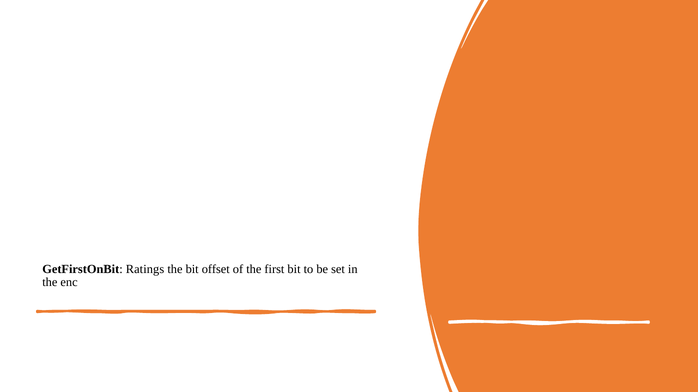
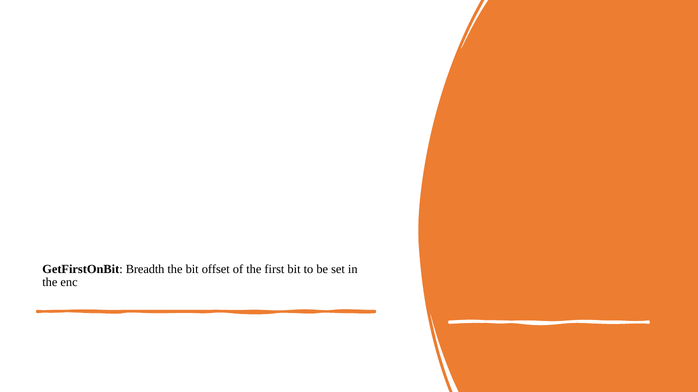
Ratings: Ratings -> Breadth
